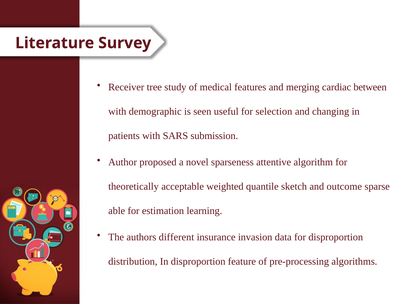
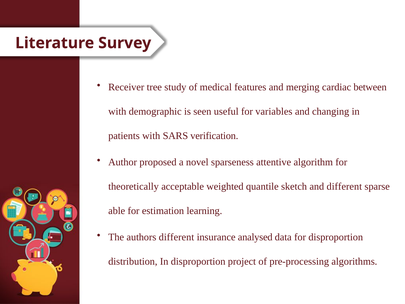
selection: selection -> variables
submission: submission -> verification
and outcome: outcome -> different
invasion: invasion -> analysed
feature: feature -> project
